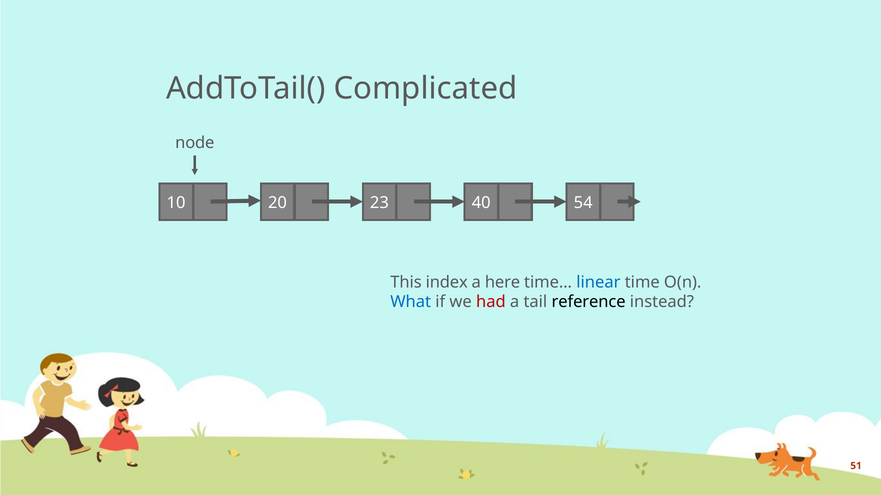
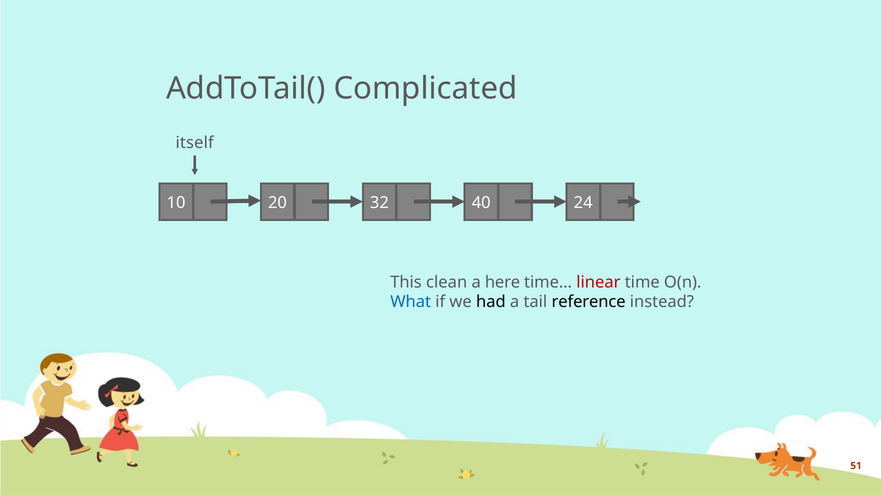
node: node -> itself
23: 23 -> 32
54: 54 -> 24
index: index -> clean
linear colour: blue -> red
had colour: red -> black
